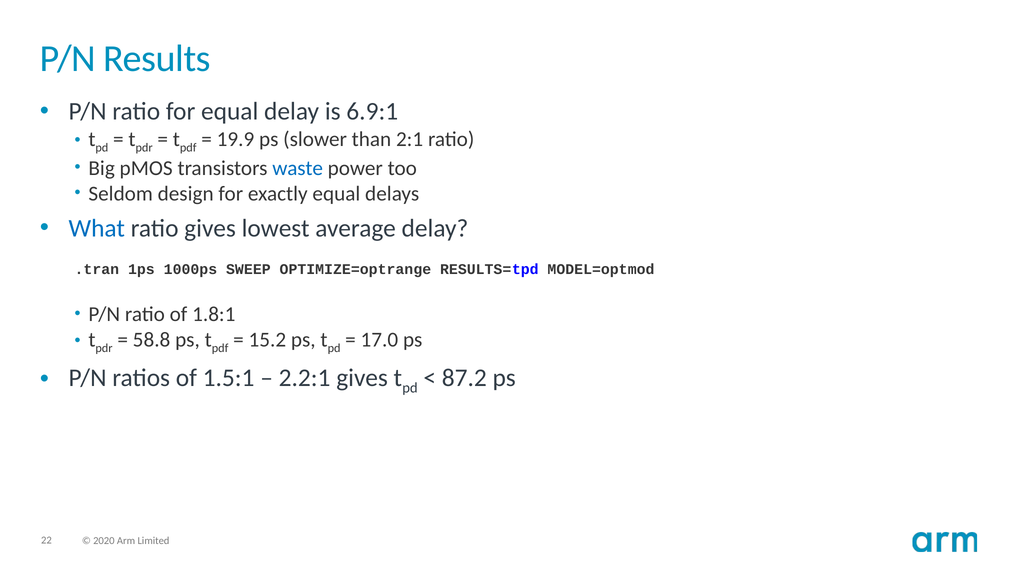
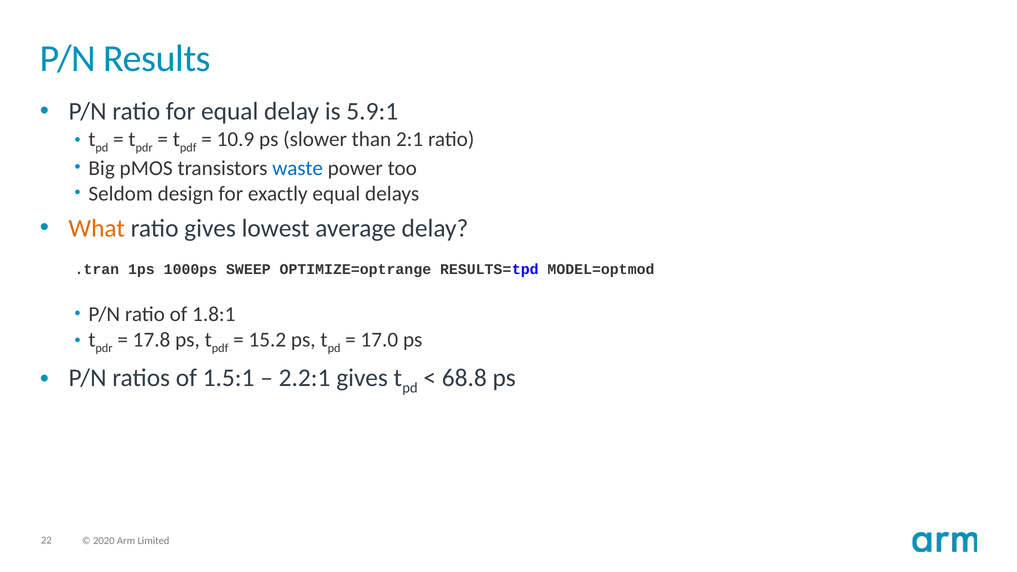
6.9:1: 6.9:1 -> 5.9:1
19.9: 19.9 -> 10.9
What colour: blue -> orange
58.8: 58.8 -> 17.8
87.2: 87.2 -> 68.8
